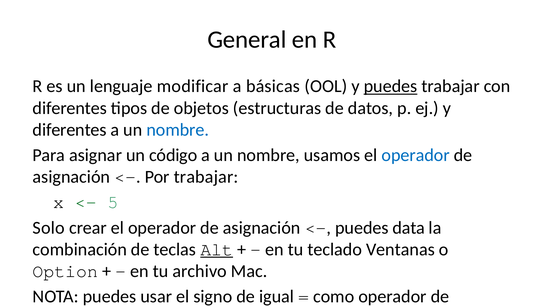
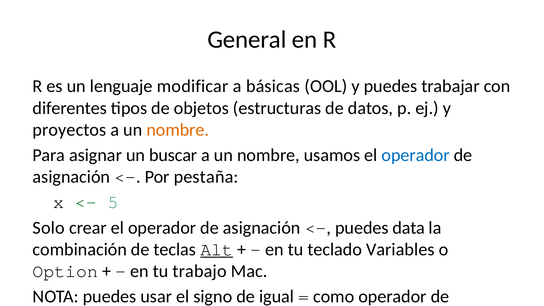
puedes at (391, 86) underline: present -> none
diferentes at (70, 130): diferentes -> proyectos
nombre at (178, 130) colour: blue -> orange
código: código -> buscar
Por trabajar: trabajar -> pestaña
Ventanas: Ventanas -> Variables
archivo: archivo -> trabajo
